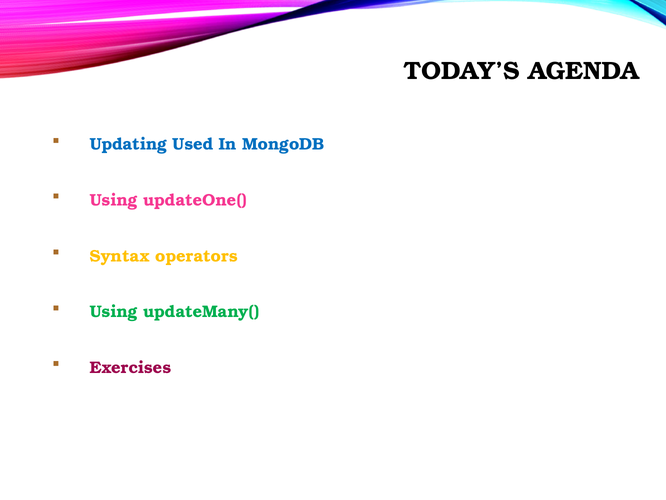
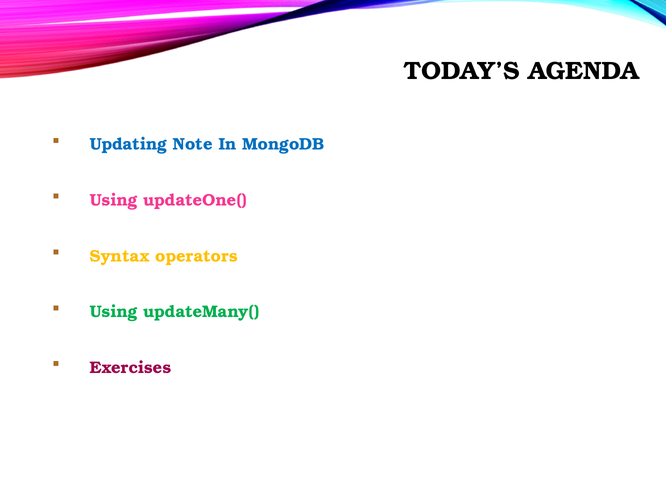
Used: Used -> Note
